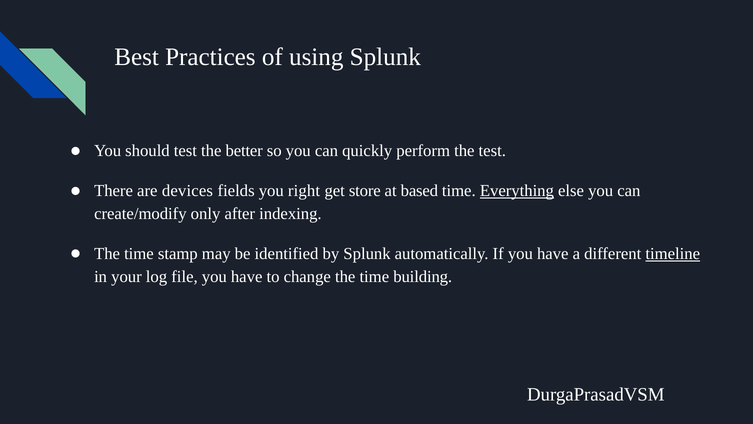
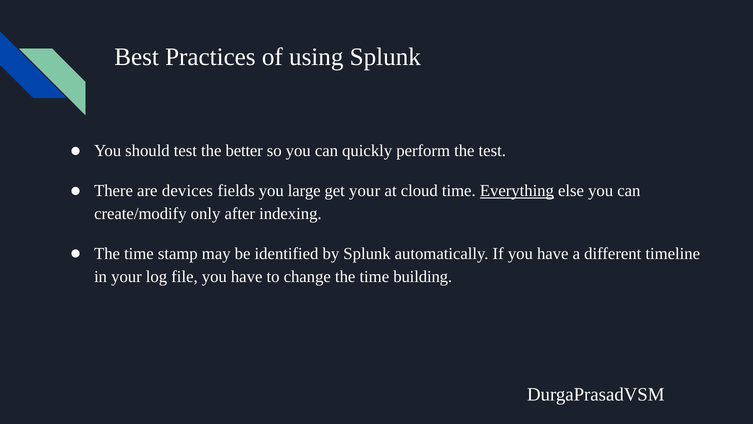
right: right -> large
get store: store -> your
based: based -> cloud
timeline underline: present -> none
